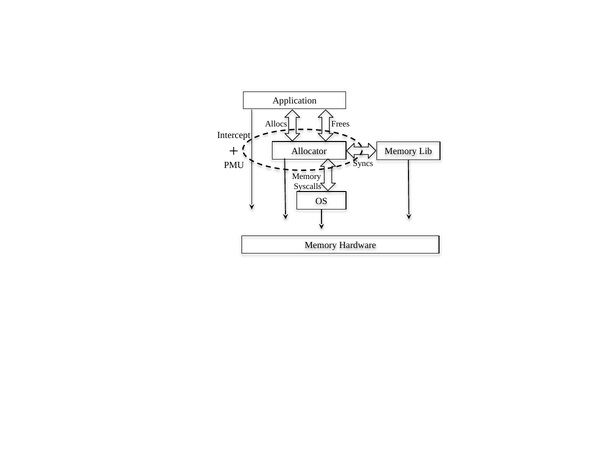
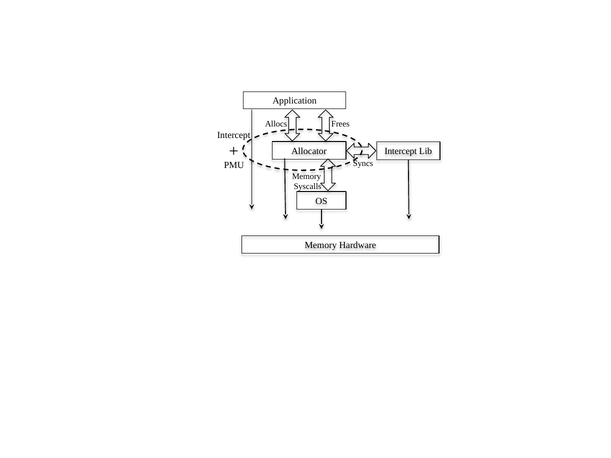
Memory at (401, 151): Memory -> Intercept
